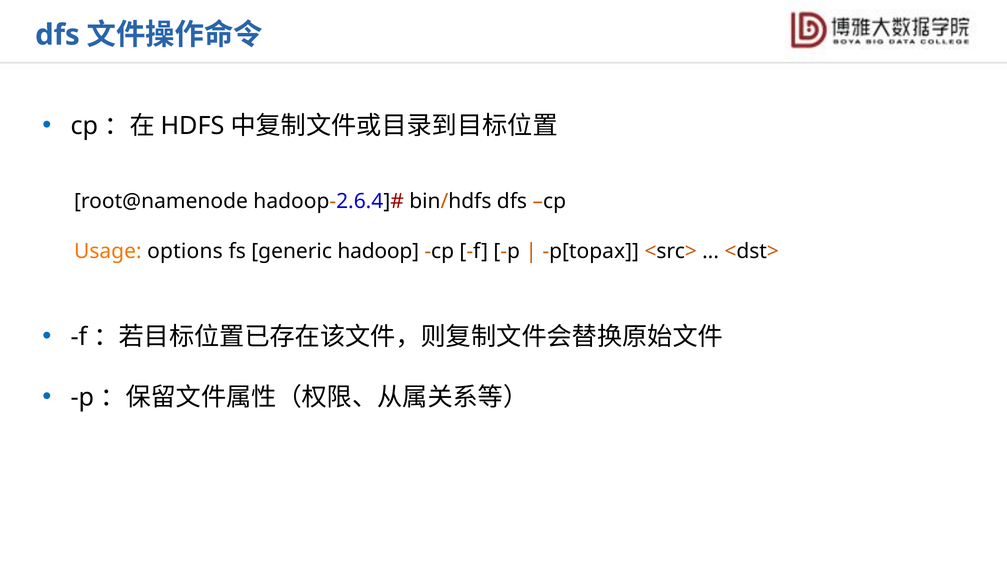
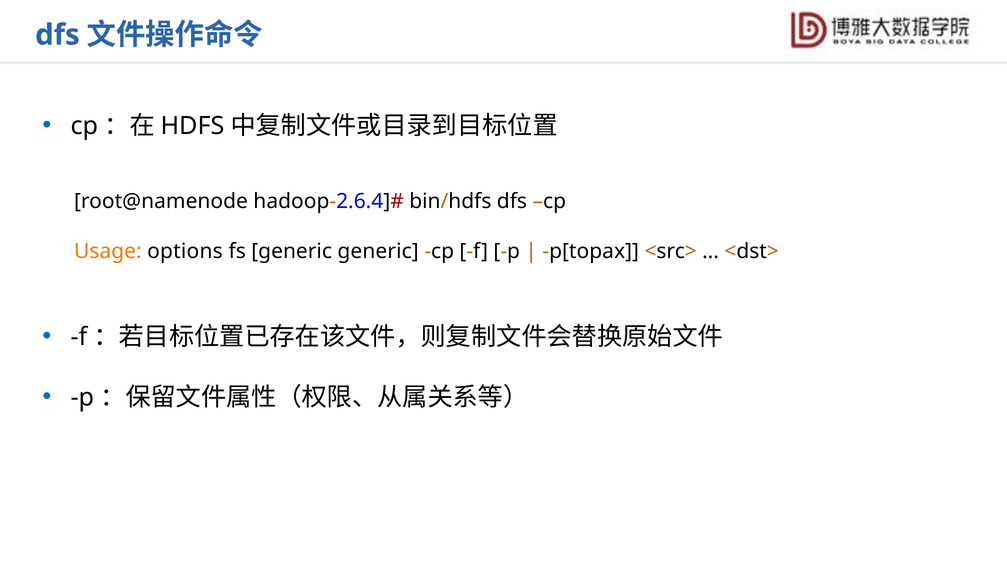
generic hadoop: hadoop -> generic
